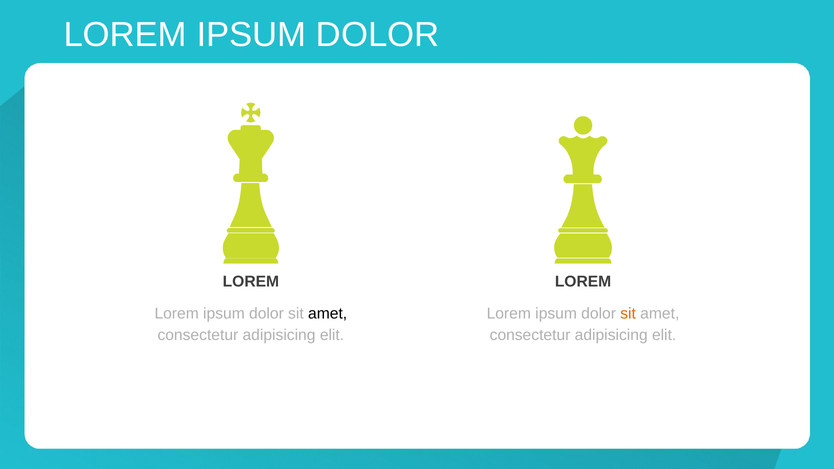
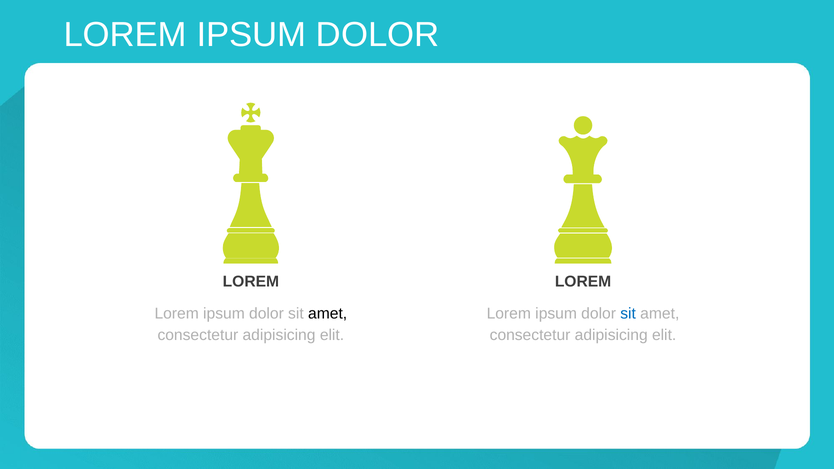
sit at (628, 314) colour: orange -> blue
